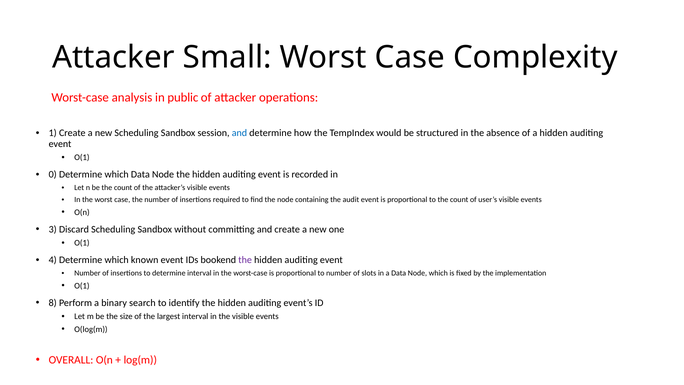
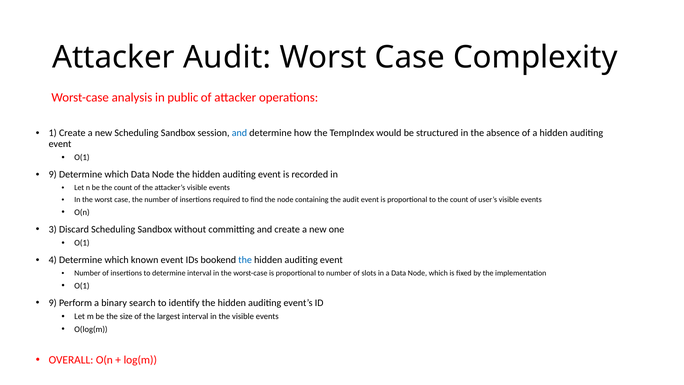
Attacker Small: Small -> Audit
0 at (53, 174): 0 -> 9
the at (245, 260) colour: purple -> blue
8 at (53, 303): 8 -> 9
